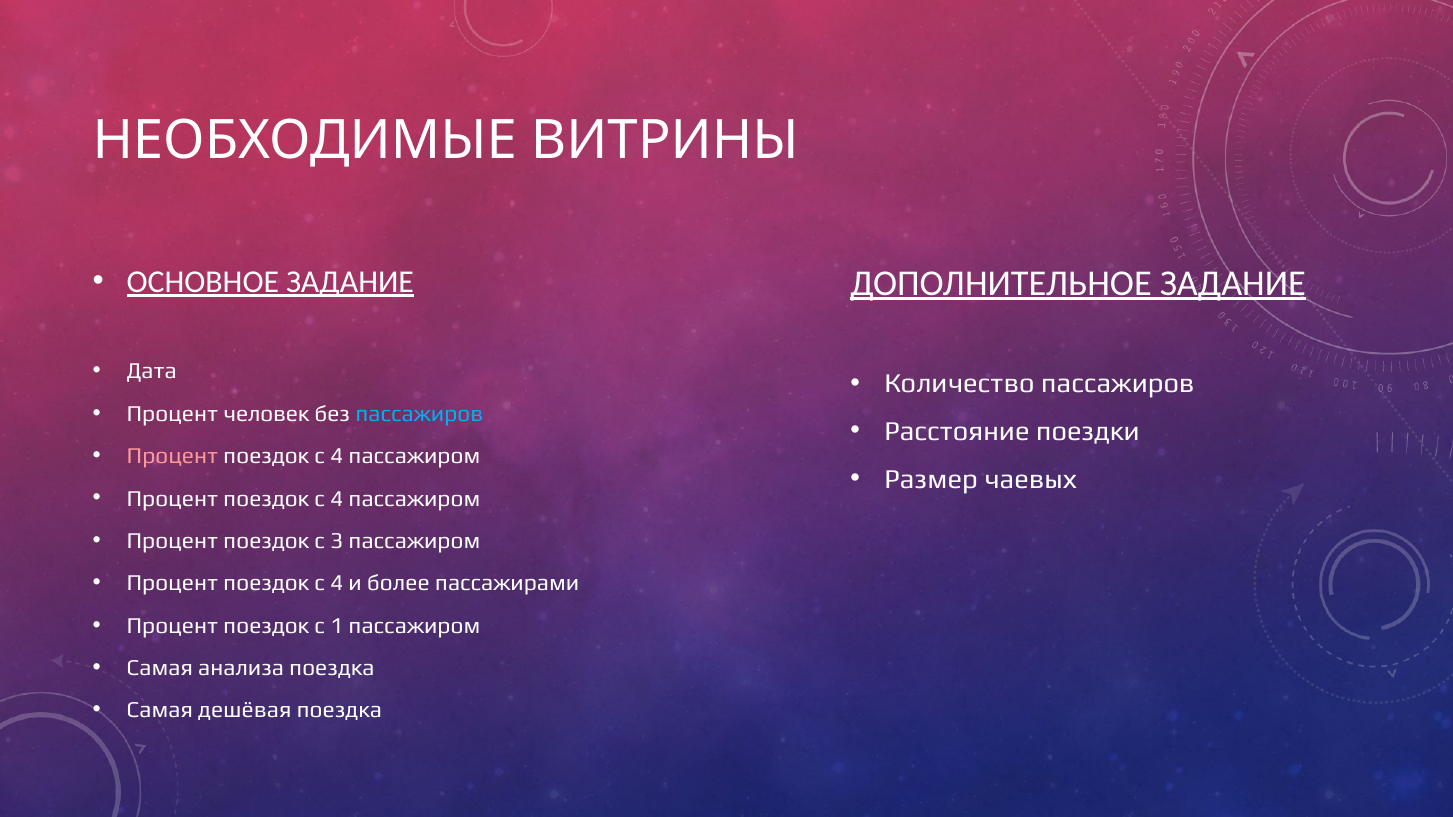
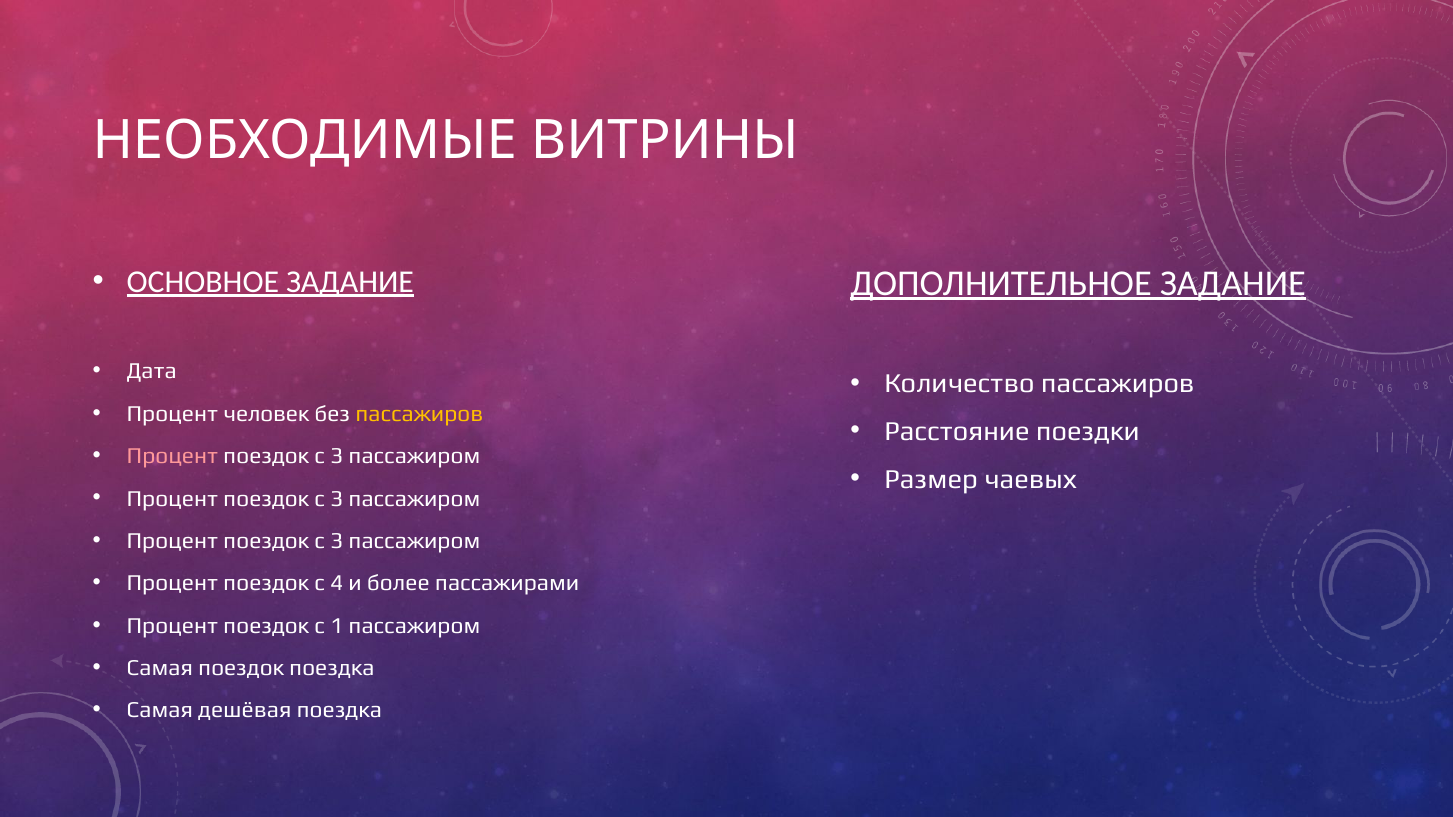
пассажиров at (419, 414) colour: light blue -> yellow
4 at (337, 456): 4 -> 3
4 at (337, 499): 4 -> 3
Самая анализа: анализа -> поездок
